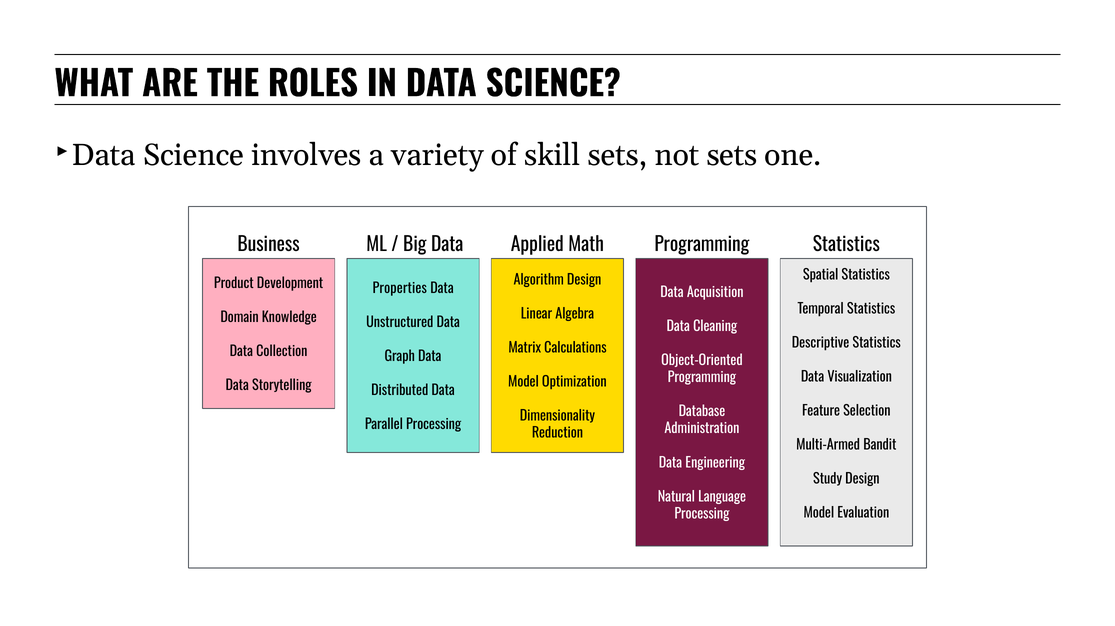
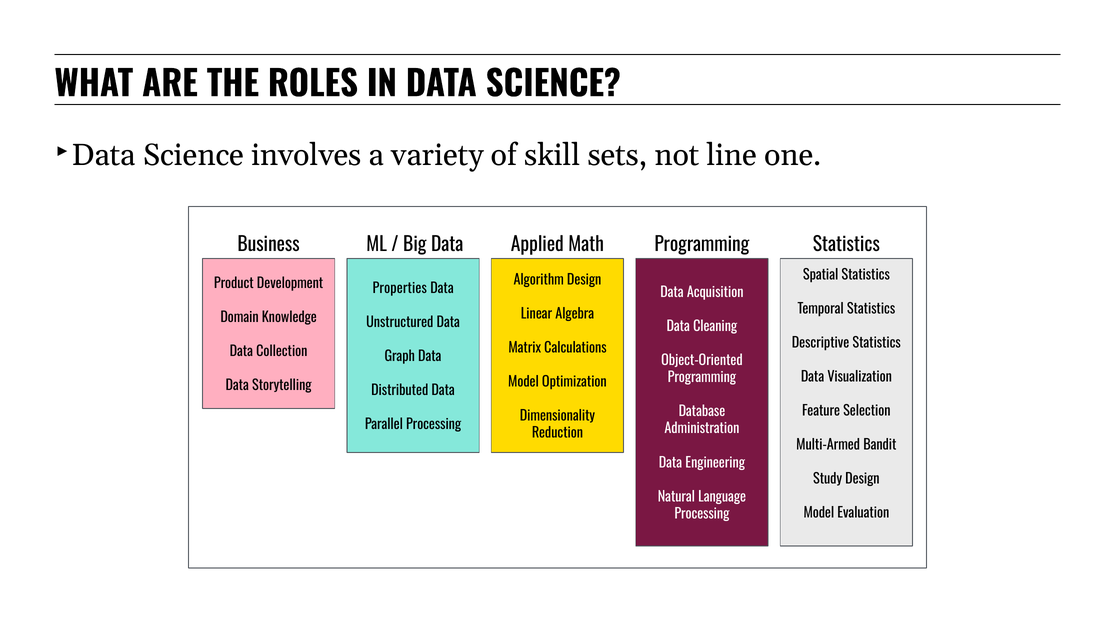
not sets: sets -> line
